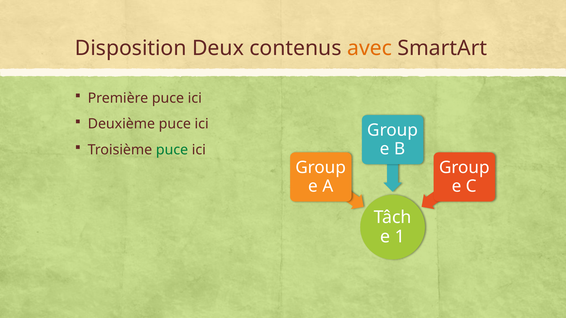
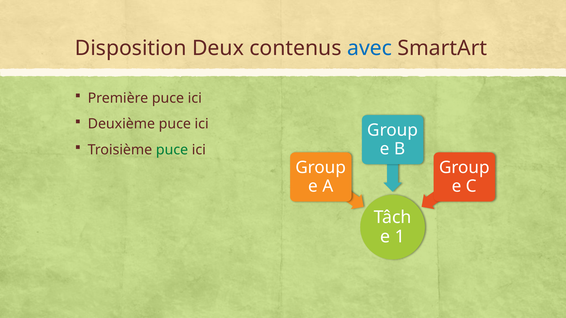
avec colour: orange -> blue
